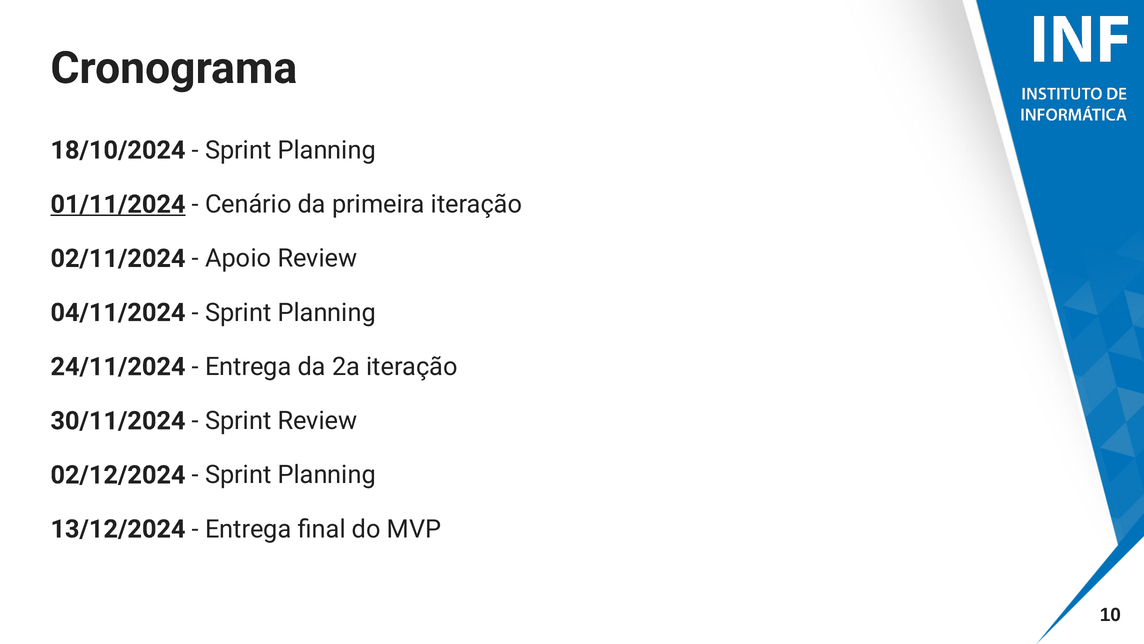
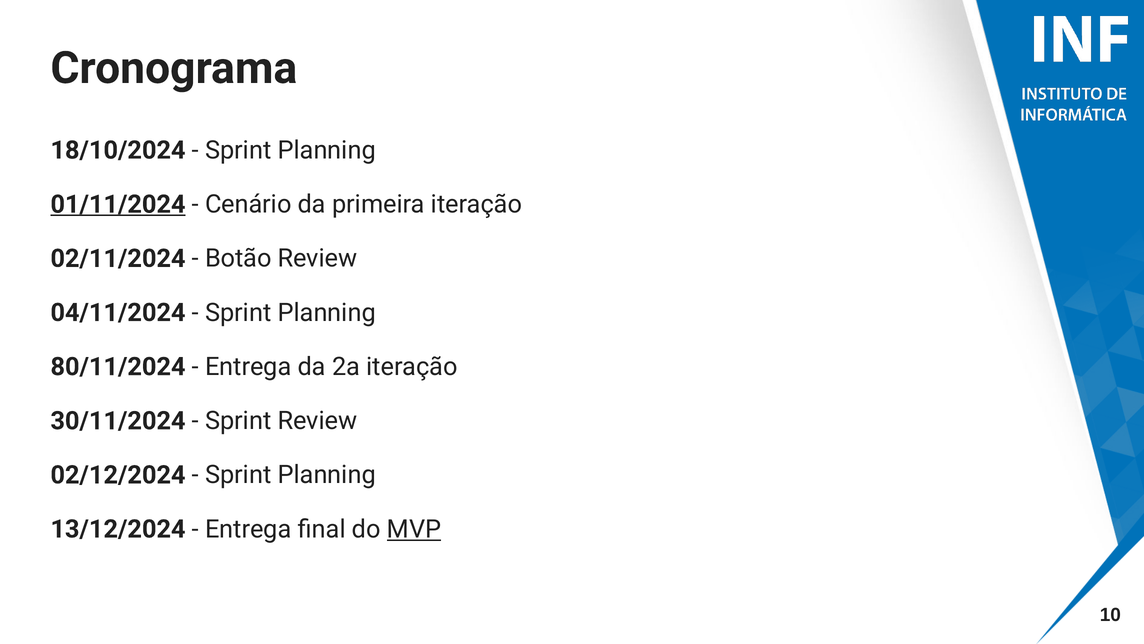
Apoio: Apoio -> Botão
24/11/2024: 24/11/2024 -> 80/11/2024
MVP underline: none -> present
